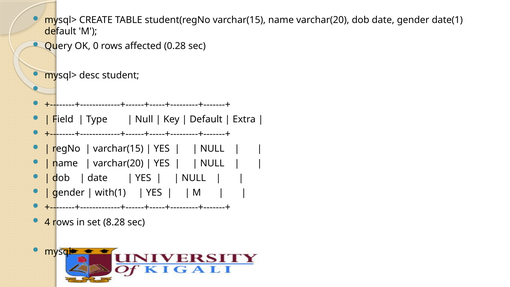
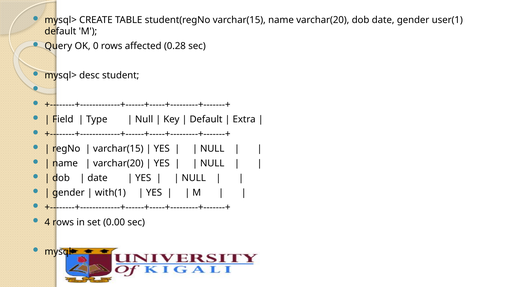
date(1: date(1 -> user(1
8.28: 8.28 -> 0.00
